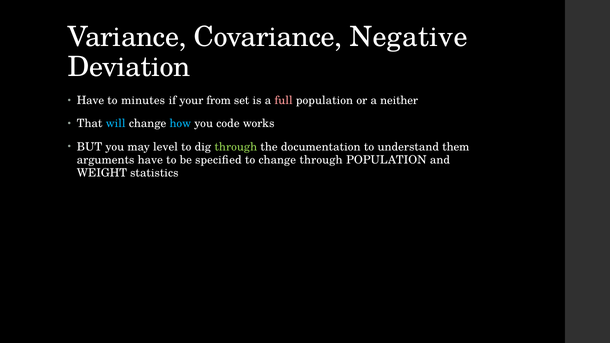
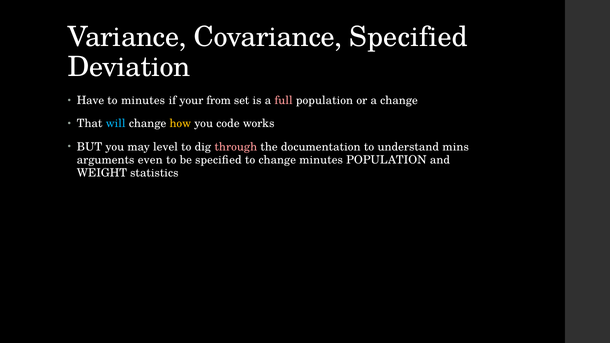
Covariance Negative: Negative -> Specified
a neither: neither -> change
how colour: light blue -> yellow
through at (236, 147) colour: light green -> pink
them: them -> mins
arguments have: have -> even
change through: through -> minutes
